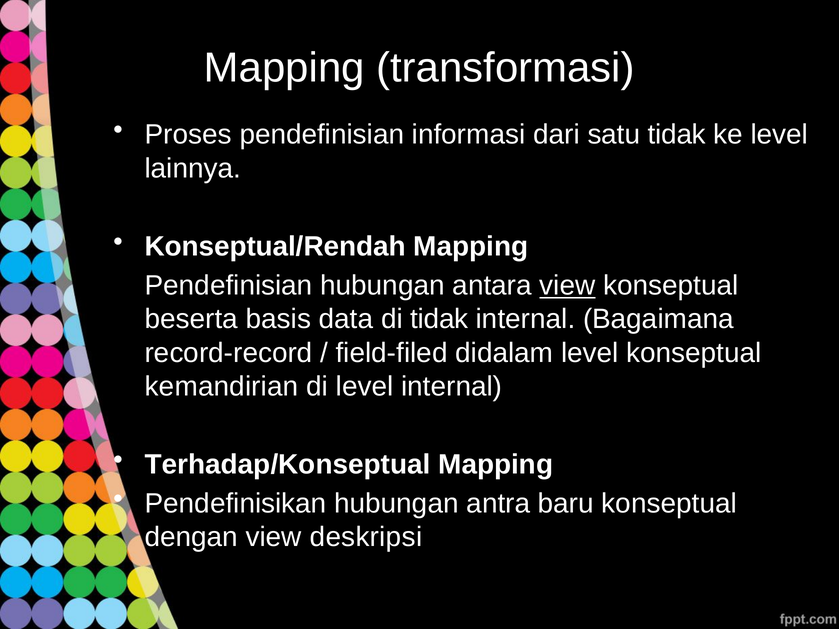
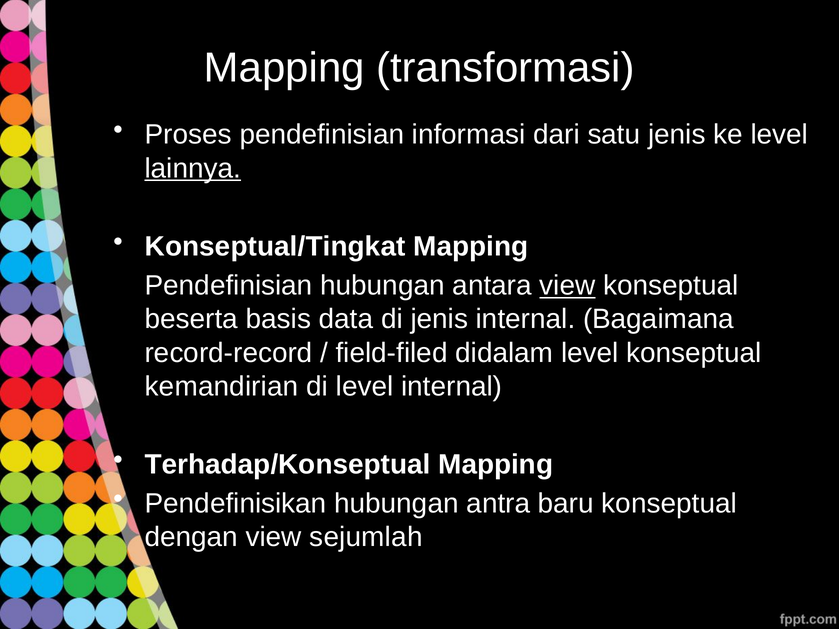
satu tidak: tidak -> jenis
lainnya underline: none -> present
Konseptual/Rendah: Konseptual/Rendah -> Konseptual/Tingkat
di tidak: tidak -> jenis
deskripsi: deskripsi -> sejumlah
